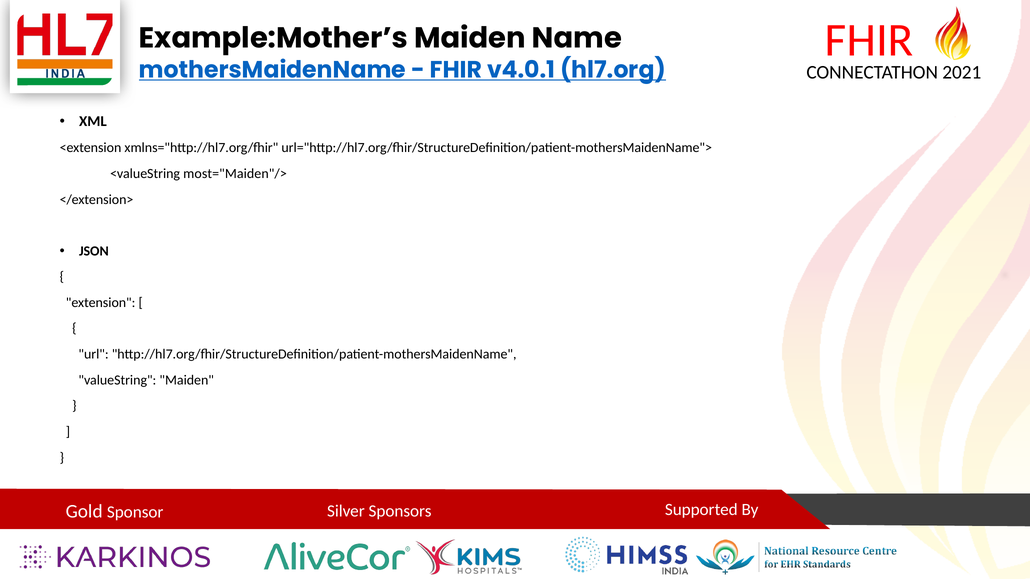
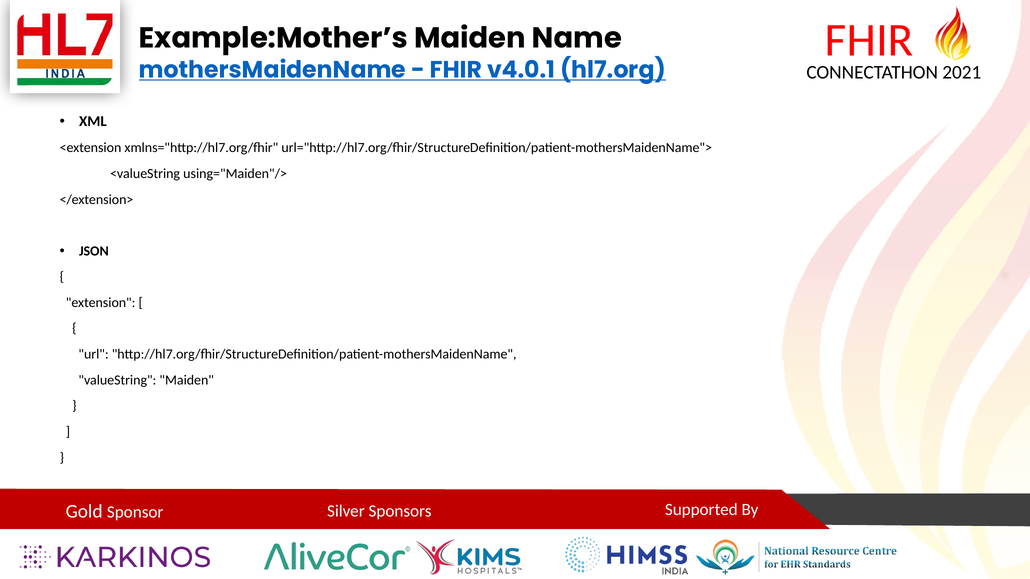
most="Maiden"/>: most="Maiden"/> -> using="Maiden"/>
